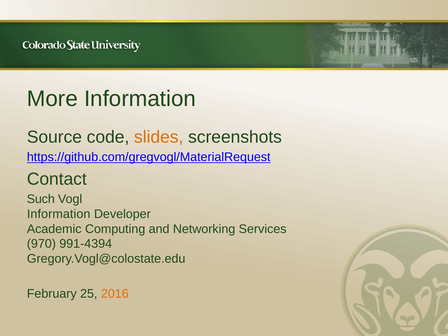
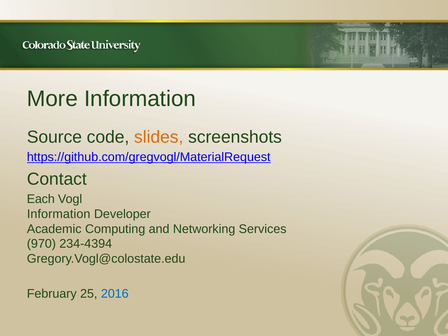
Such: Such -> Each
991-4394: 991-4394 -> 234-4394
2016 colour: orange -> blue
